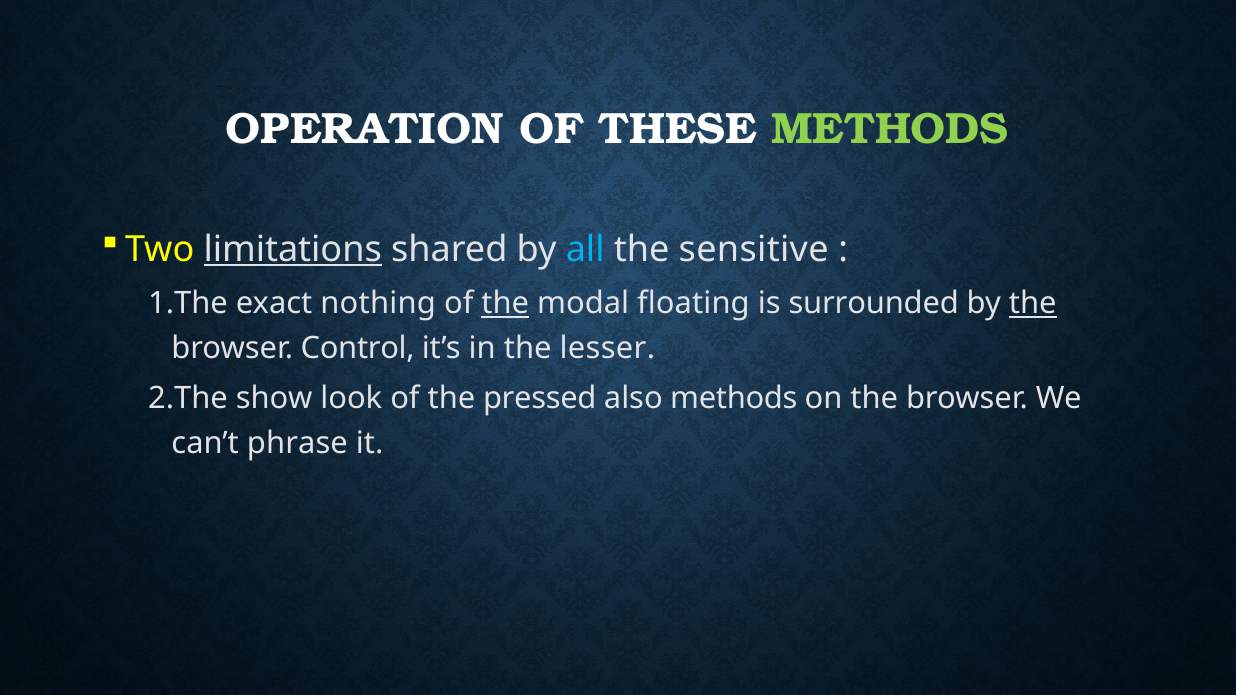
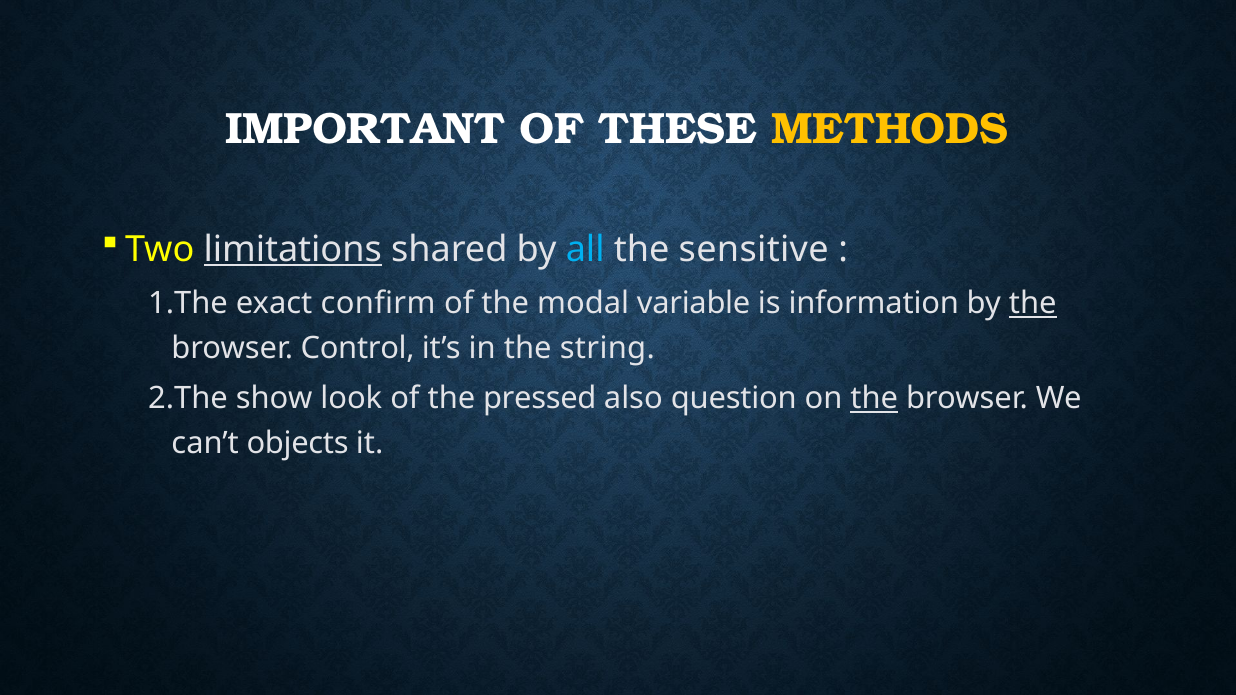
OPERATION: OPERATION -> IMPORTANT
METHODS at (890, 129) colour: light green -> yellow
nothing: nothing -> confirm
the at (505, 303) underline: present -> none
floating: floating -> variable
surrounded: surrounded -> information
lesser: lesser -> string
also methods: methods -> question
the at (874, 399) underline: none -> present
phrase: phrase -> objects
